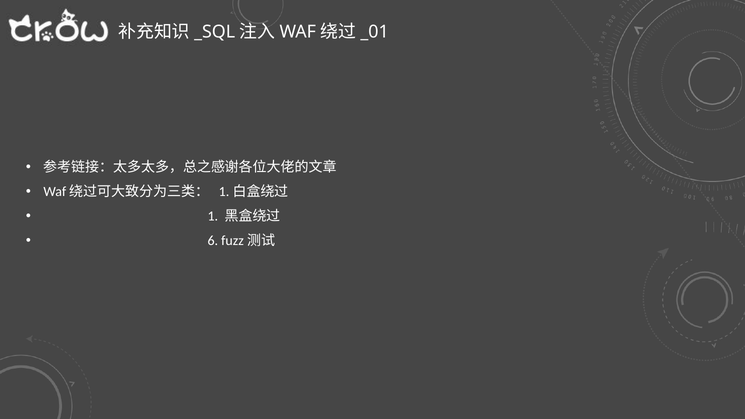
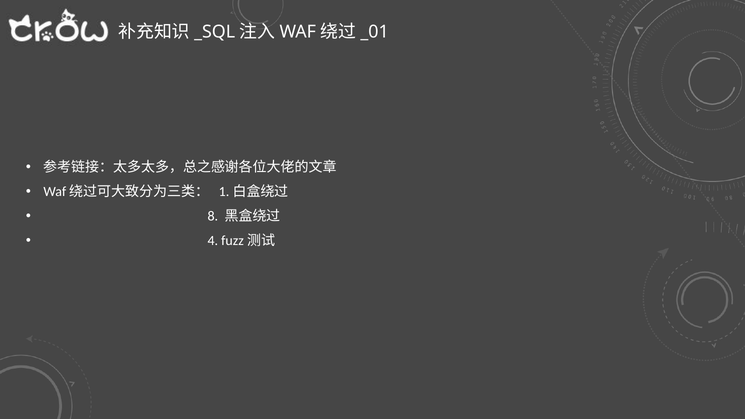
1: 1 -> 8
6: 6 -> 4
